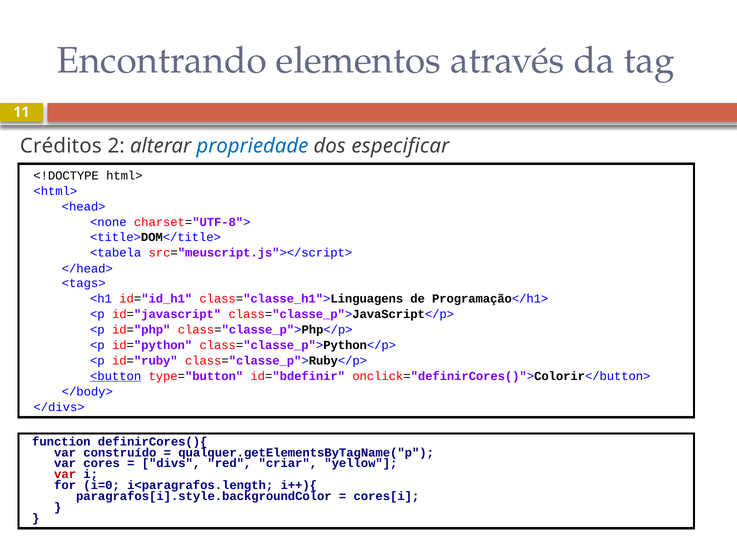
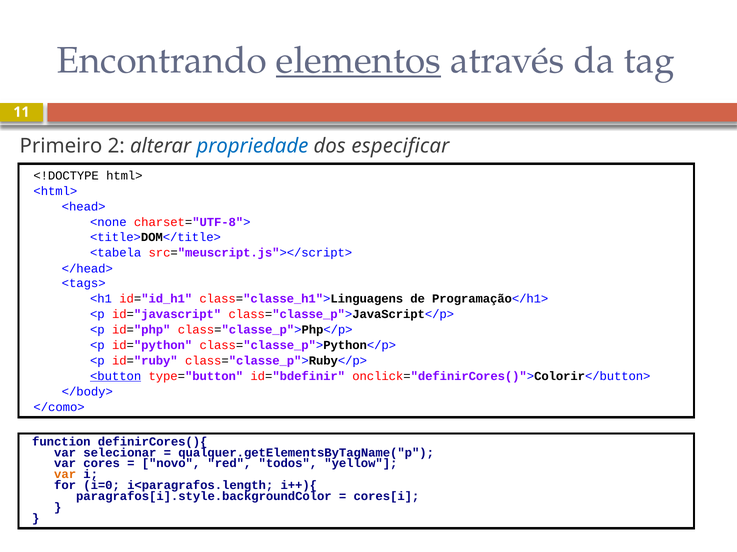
elementos underline: none -> present
Créditos: Créditos -> Primeiro
</divs>: </divs> -> </como>
construído: construído -> selecionar
divs: divs -> novo
criar: criar -> todos
var at (65, 475) colour: red -> orange
